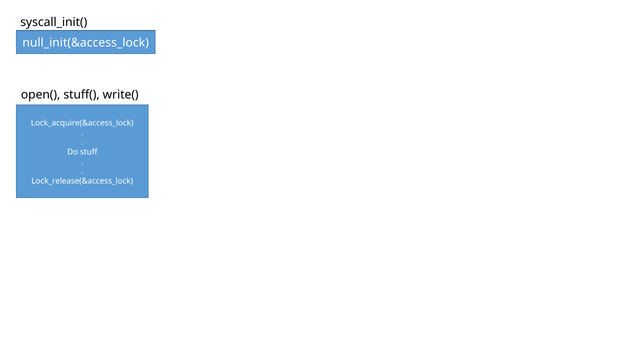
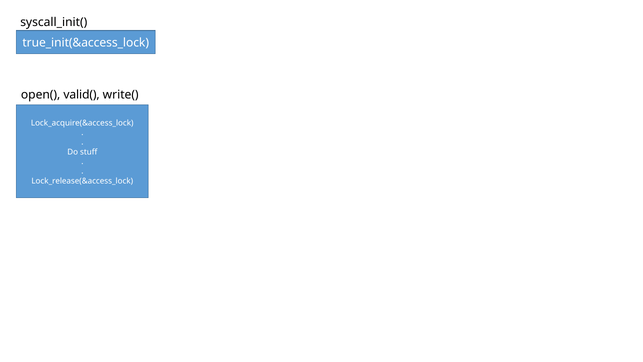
null_init(&access_lock: null_init(&access_lock -> true_init(&access_lock
stuff(: stuff( -> valid(
